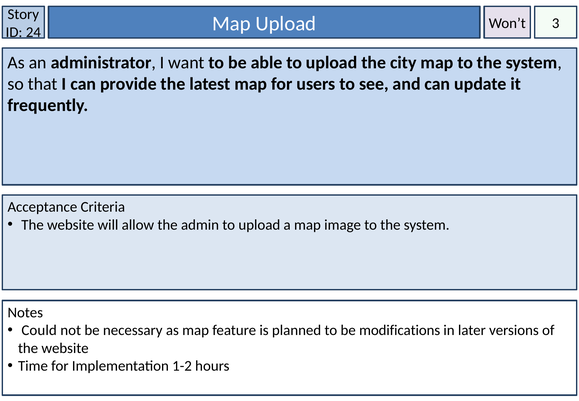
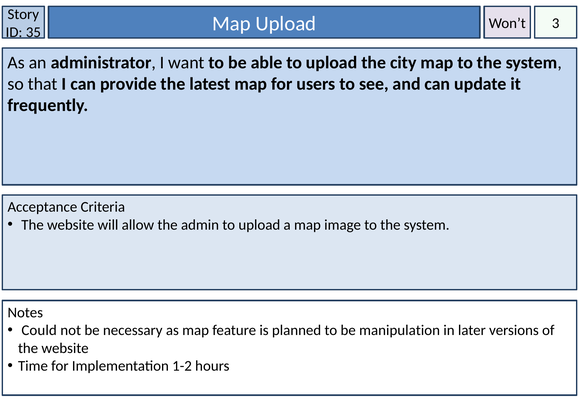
24: 24 -> 35
modifications: modifications -> manipulation
